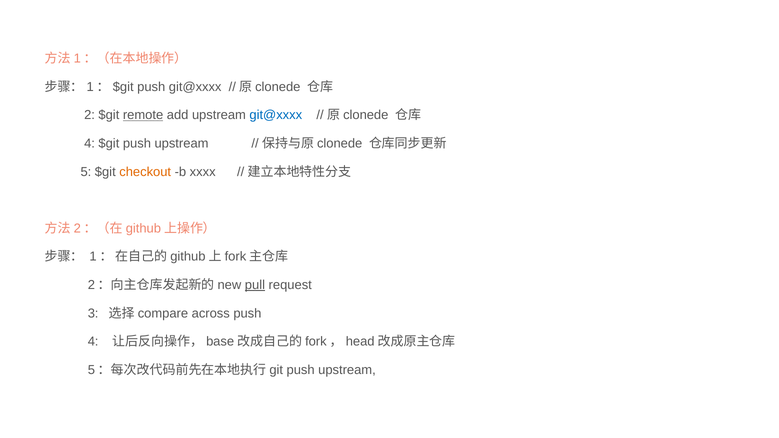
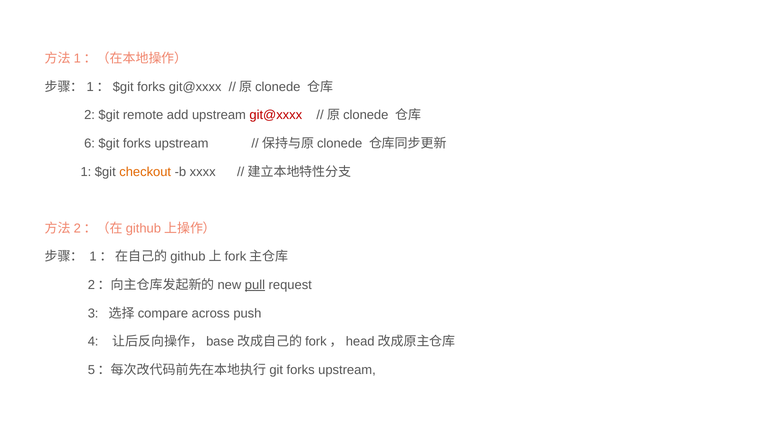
push at (151, 87): push -> forks
remote underline: present -> none
git@xxxx at (276, 115) colour: blue -> red
4 at (90, 143): 4 -> 6
$git push: push -> forks
5: 5 -> 1
push at (301, 370): push -> forks
